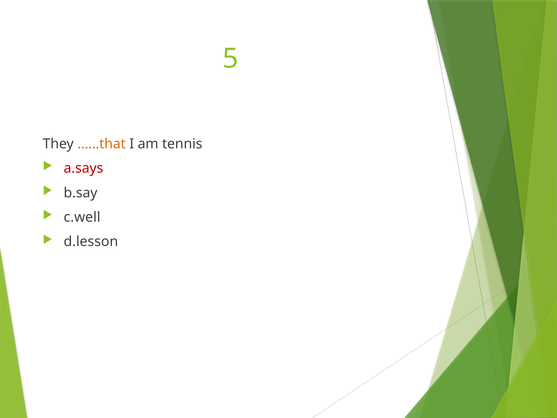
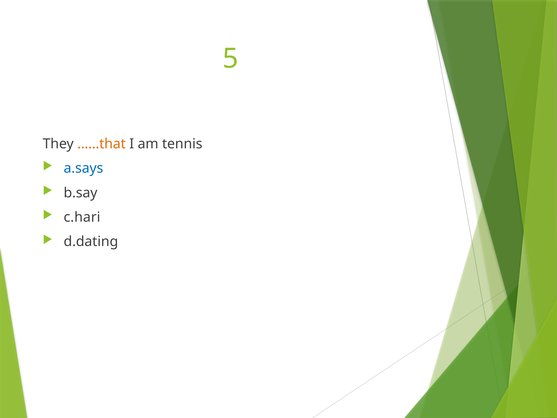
a.says colour: red -> blue
c.well: c.well -> c.hari
d.lesson: d.lesson -> d.dating
